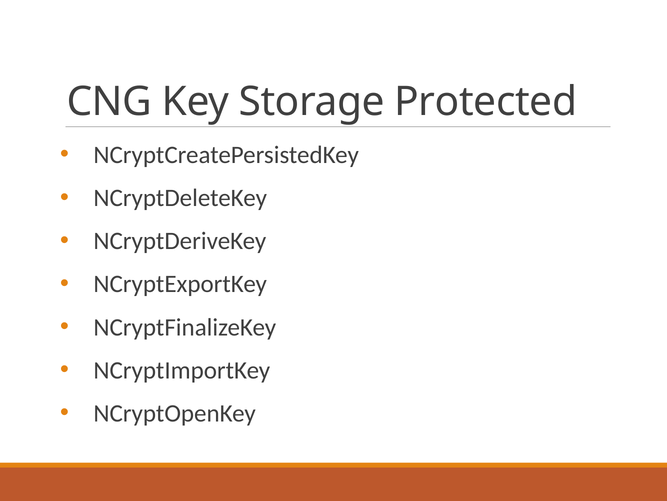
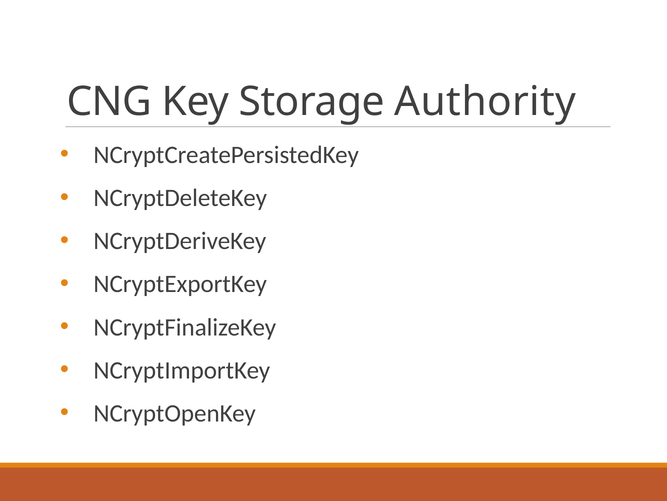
Protected: Protected -> Authority
